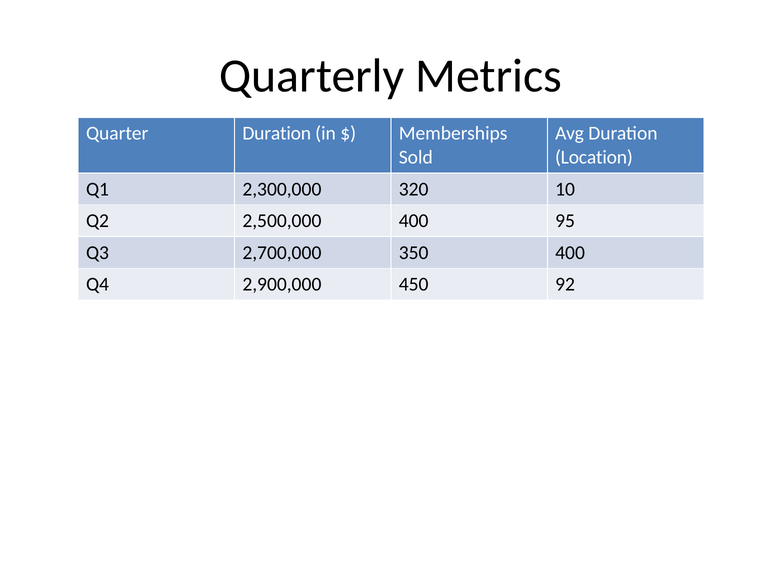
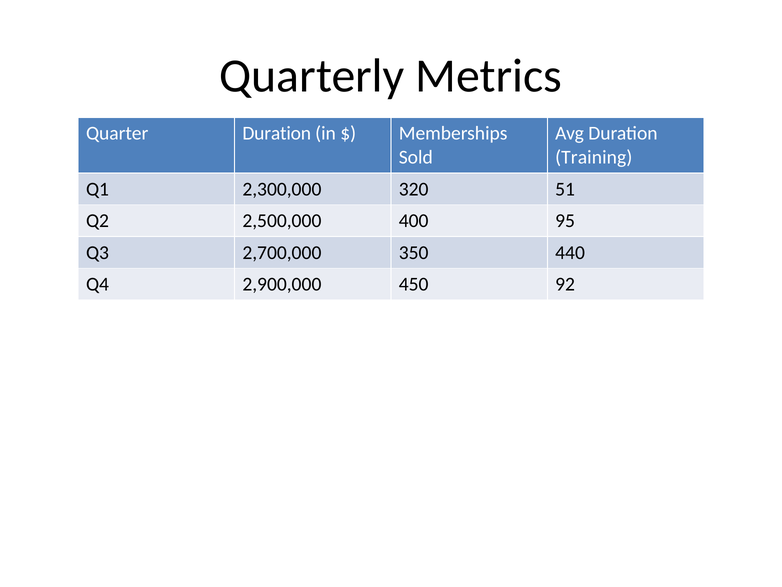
Location: Location -> Training
10: 10 -> 51
350 400: 400 -> 440
